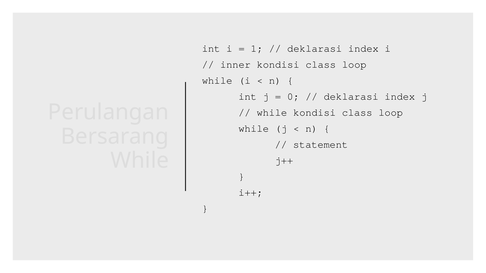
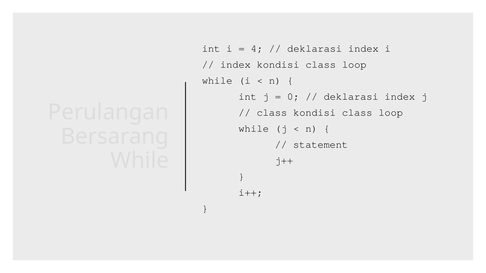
1: 1 -> 4
inner at (235, 65): inner -> index
while at (272, 113): while -> class
